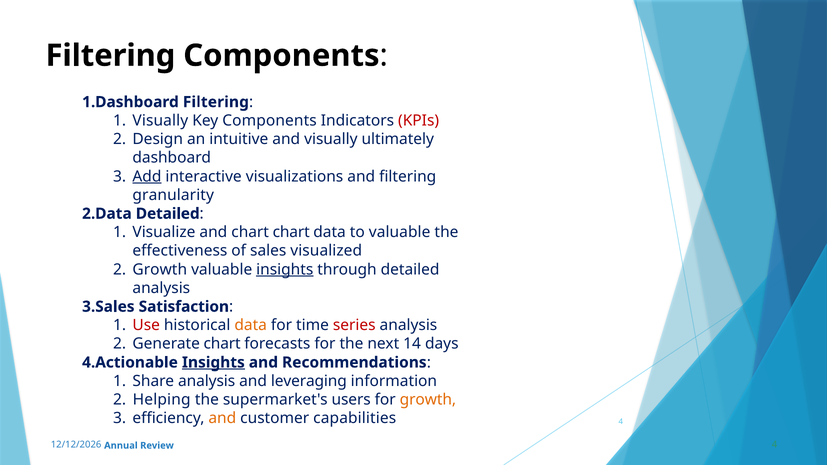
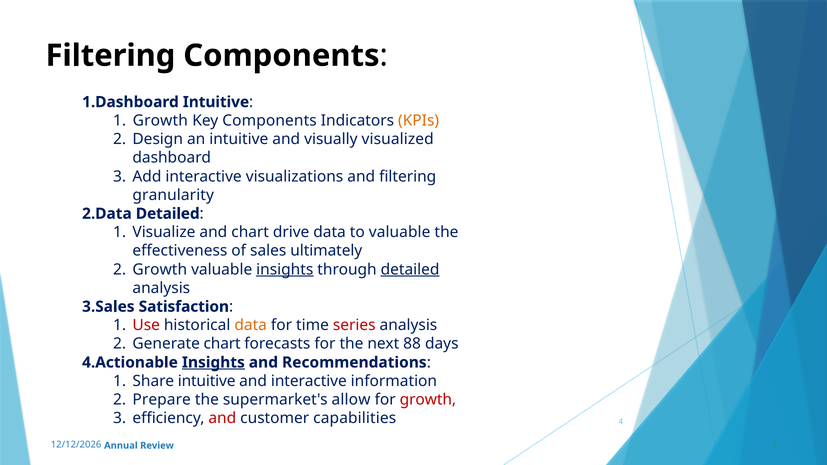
Filtering at (216, 102): Filtering -> Intuitive
Visually at (160, 121): Visually -> Growth
KPIs colour: red -> orange
ultimately: ultimately -> visualized
Add underline: present -> none
chart chart: chart -> drive
visualized: visualized -> ultimately
detailed at (410, 270) underline: none -> present
14: 14 -> 88
Share analysis: analysis -> intuitive
and leveraging: leveraging -> interactive
Helping: Helping -> Prepare
users: users -> allow
growth at (428, 400) colour: orange -> red
and at (222, 418) colour: orange -> red
